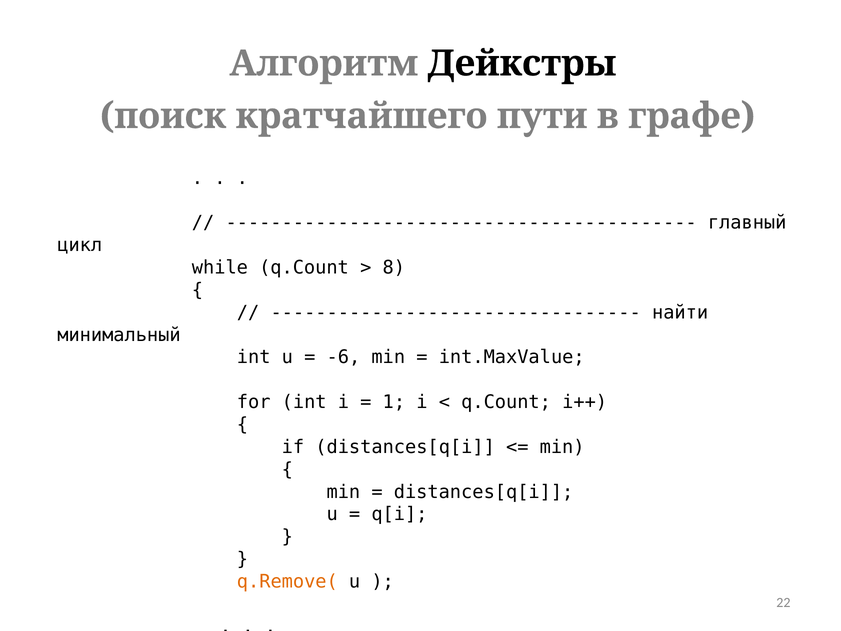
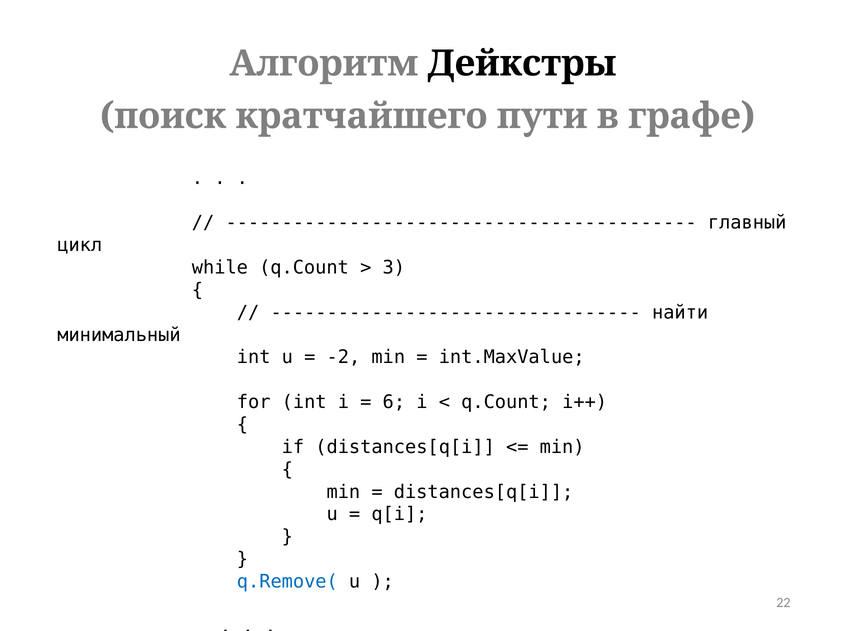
8: 8 -> 3
-6: -6 -> -2
1: 1 -> 6
q.Remove( colour: orange -> blue
